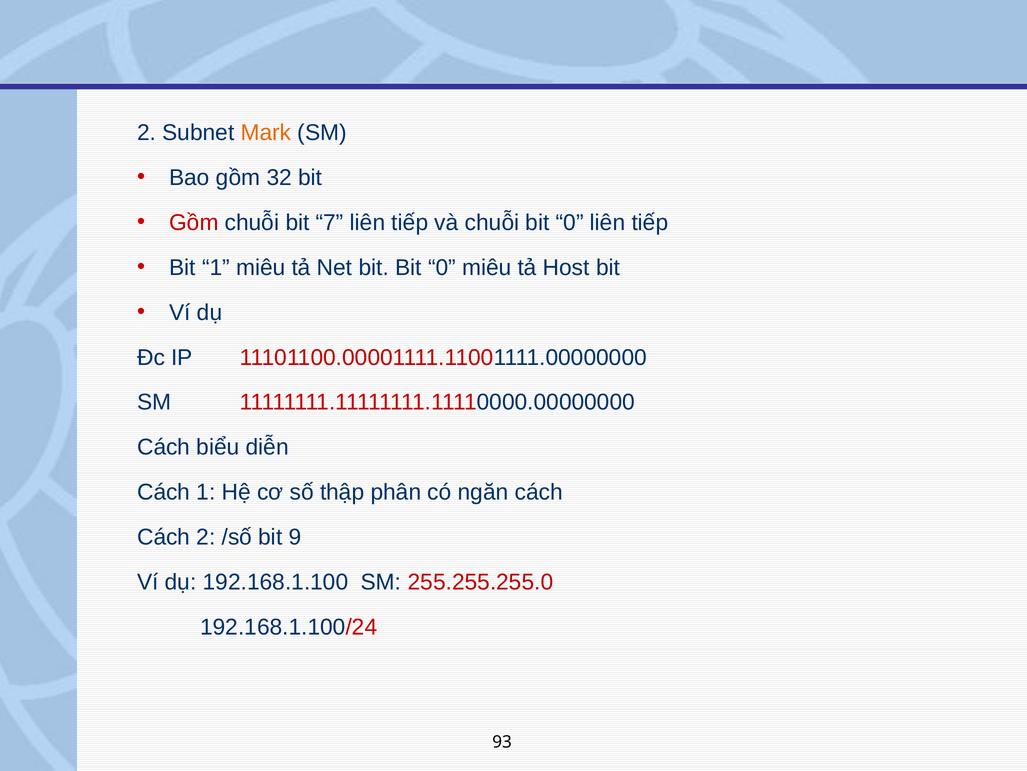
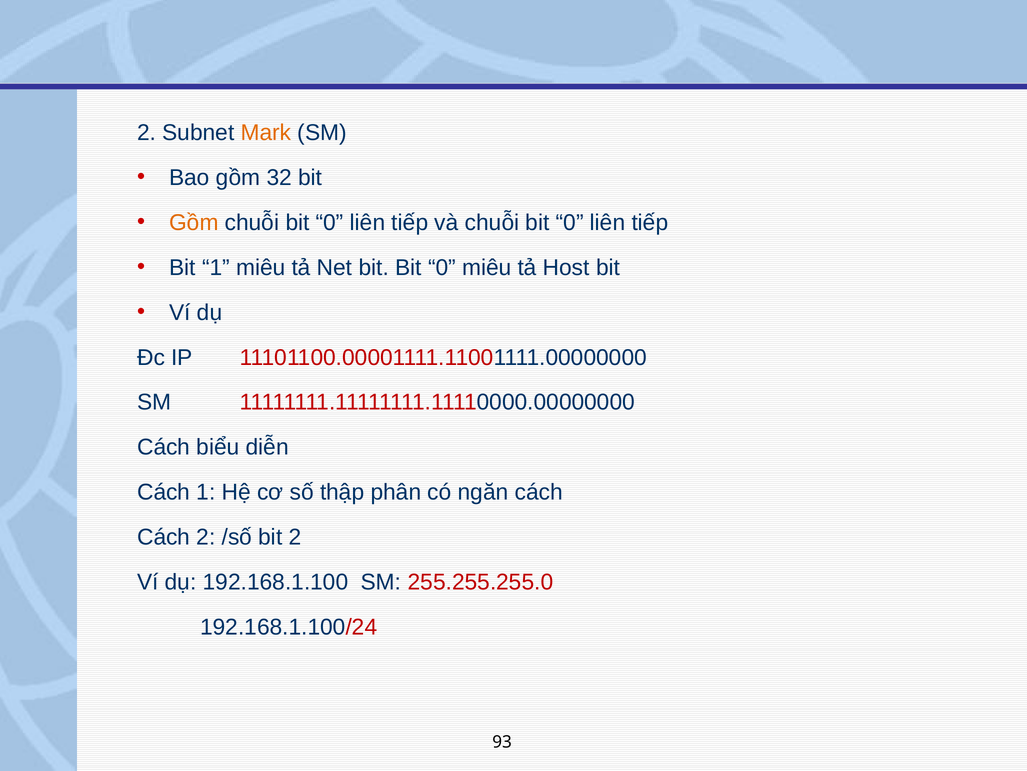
Gồm at (194, 222) colour: red -> orange
7 at (330, 222): 7 -> 0
bit 9: 9 -> 2
